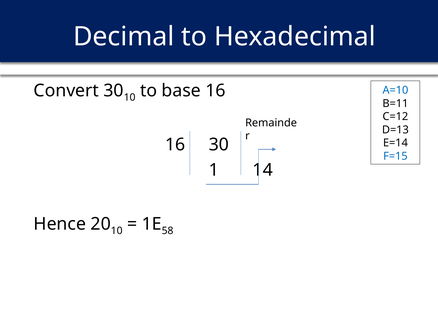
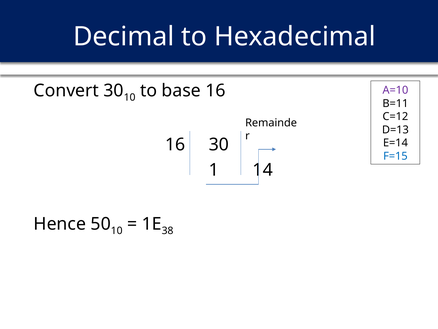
A=10 colour: blue -> purple
20: 20 -> 50
58: 58 -> 38
